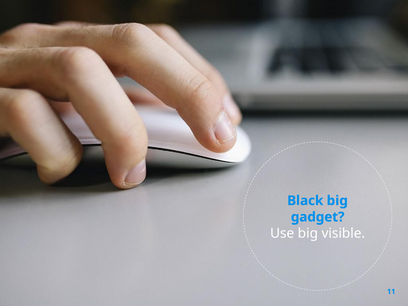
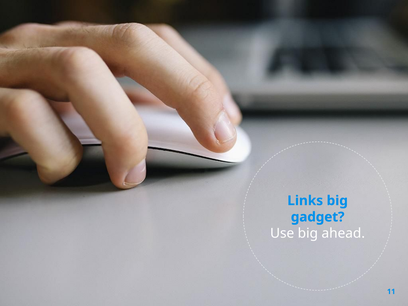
Black: Black -> Links
visible: visible -> ahead
